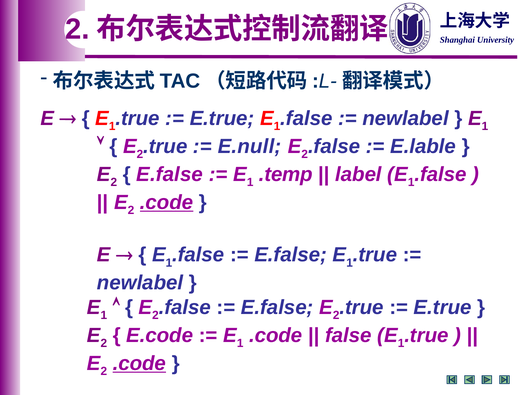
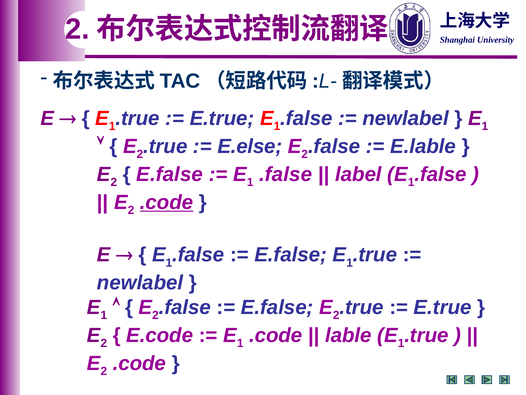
E.null: E.null -> E.else
.temp at (286, 174): .temp -> .false
false: false -> lable
.code at (139, 363) underline: present -> none
